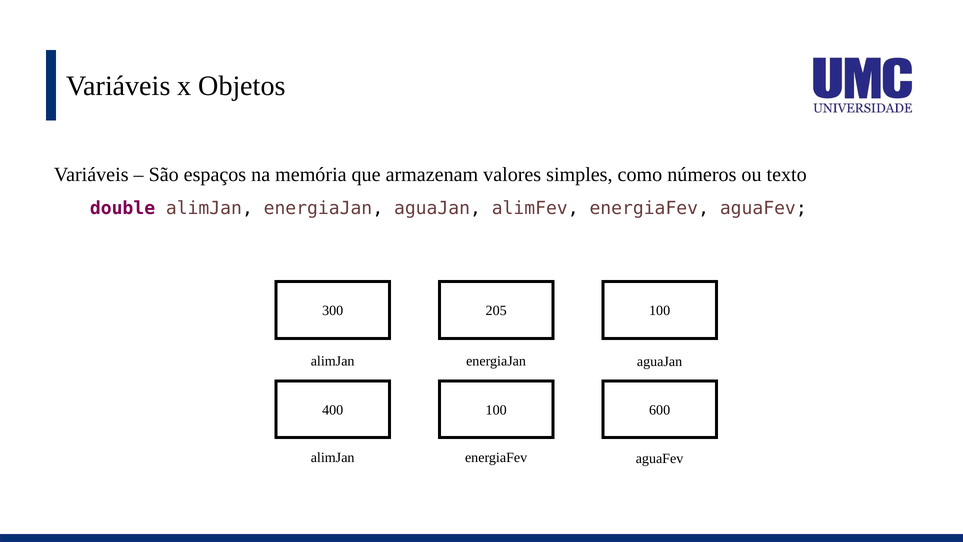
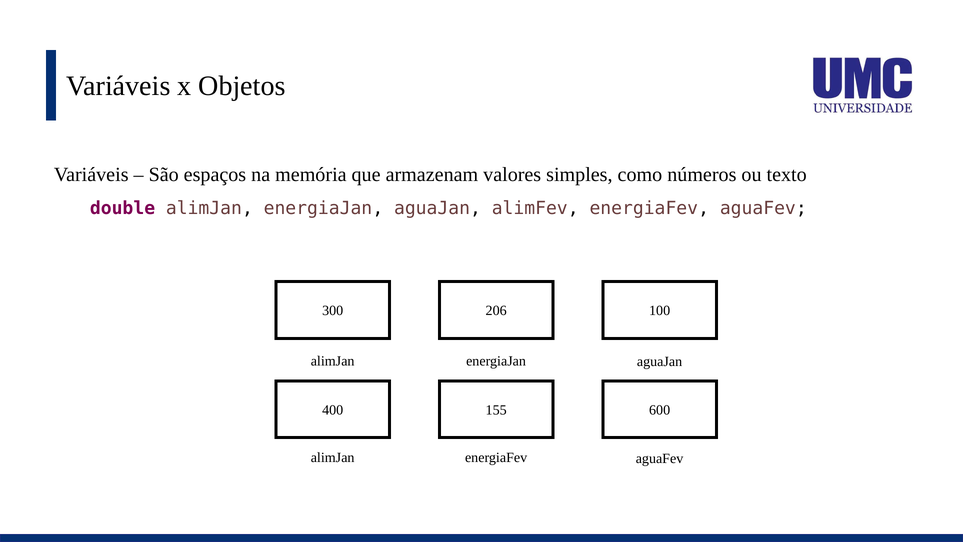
205: 205 -> 206
400 100: 100 -> 155
